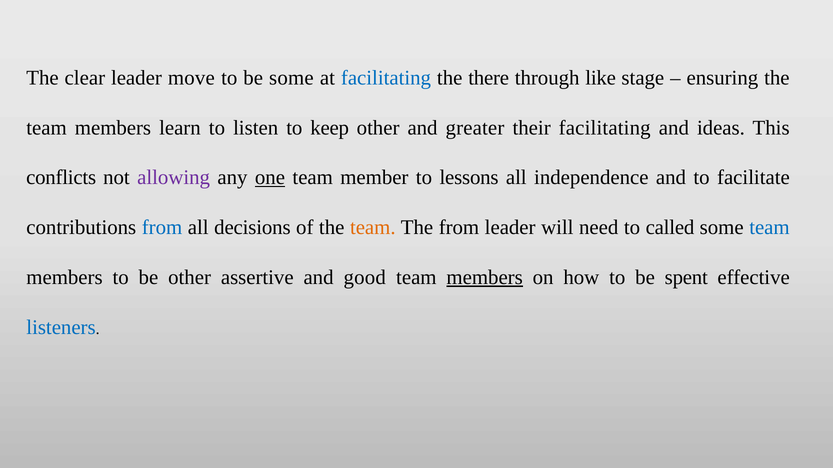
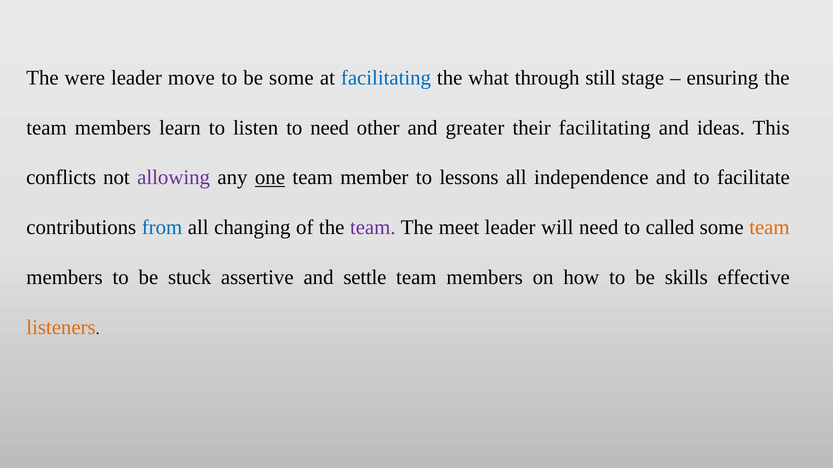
clear: clear -> were
there: there -> what
like: like -> still
to keep: keep -> need
decisions: decisions -> changing
team at (373, 228) colour: orange -> purple
The from: from -> meet
team at (769, 228) colour: blue -> orange
be other: other -> stuck
good: good -> settle
members at (485, 278) underline: present -> none
spent: spent -> skills
listeners colour: blue -> orange
